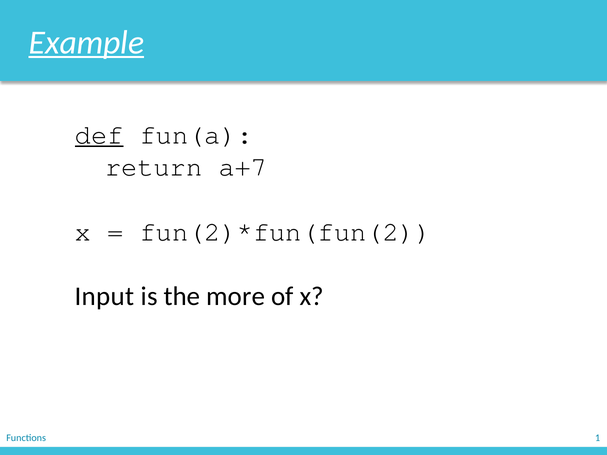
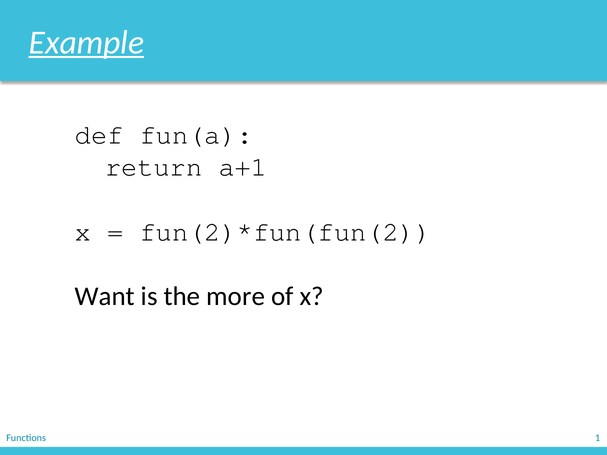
def underline: present -> none
a+7: a+7 -> a+1
Input: Input -> Want
